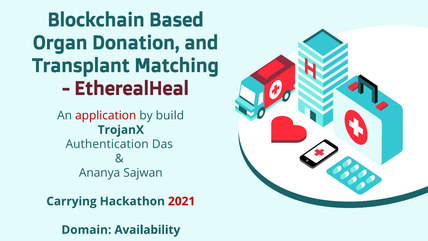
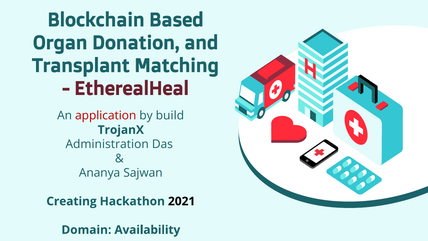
Authentication: Authentication -> Administration
Carrying: Carrying -> Creating
2021 colour: red -> black
